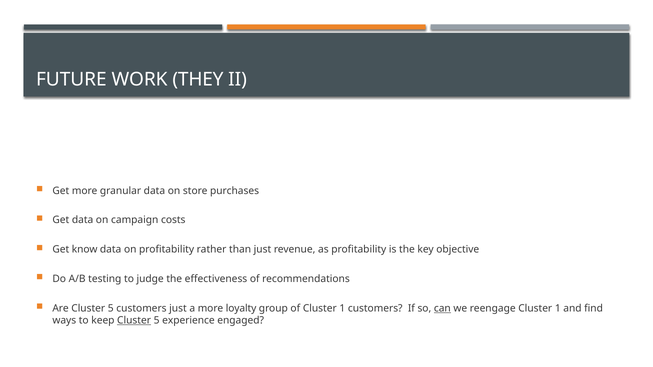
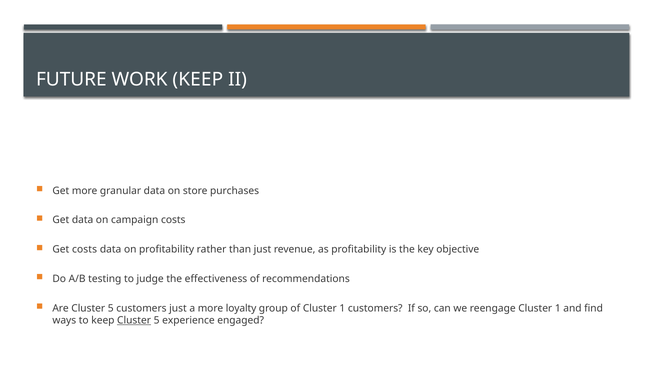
WORK THEY: THEY -> KEEP
Get know: know -> costs
can underline: present -> none
